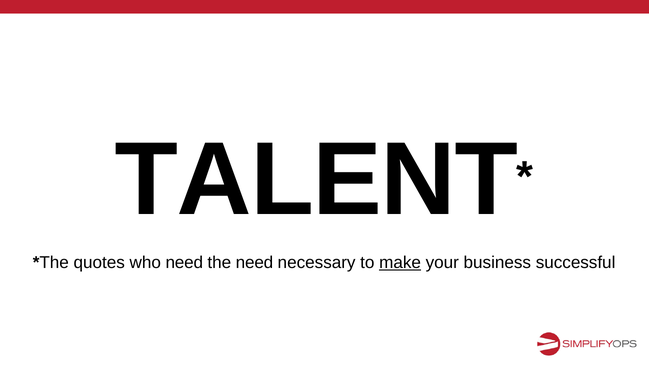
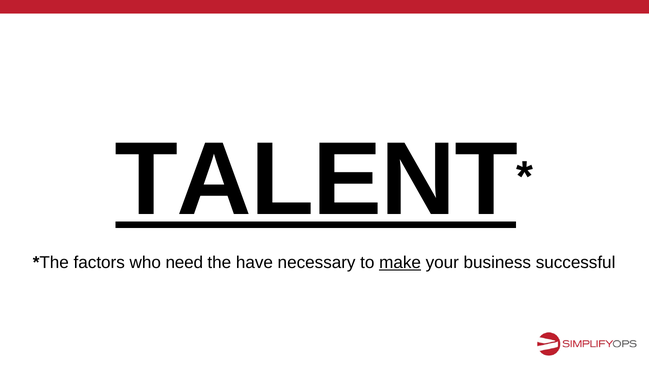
TALENT underline: none -> present
quotes: quotes -> factors
the need: need -> have
